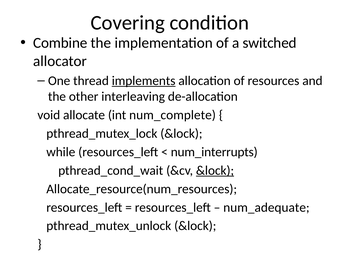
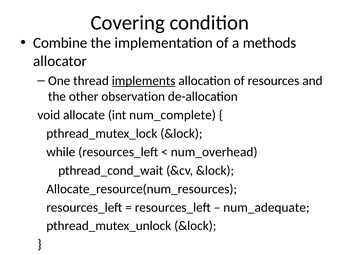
switched: switched -> methods
interleaving: interleaving -> observation
num_interrupts: num_interrupts -> num_overhead
&lock at (215, 170) underline: present -> none
